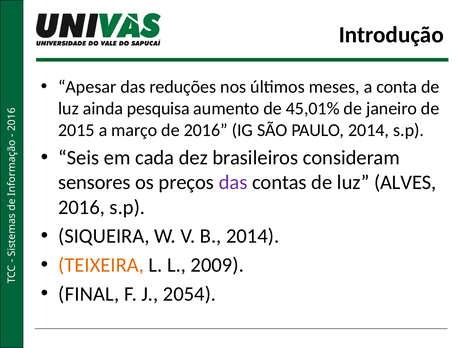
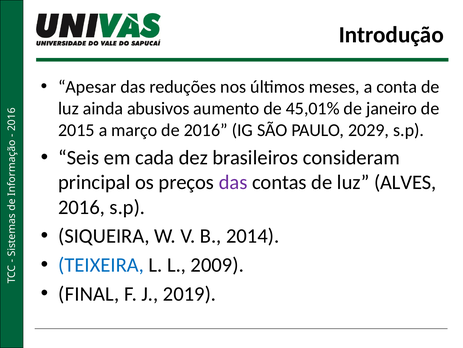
pesquisa: pesquisa -> abusivos
PAULO 2014: 2014 -> 2029
sensores: sensores -> principal
TEIXEIRA colour: orange -> blue
2054: 2054 -> 2019
